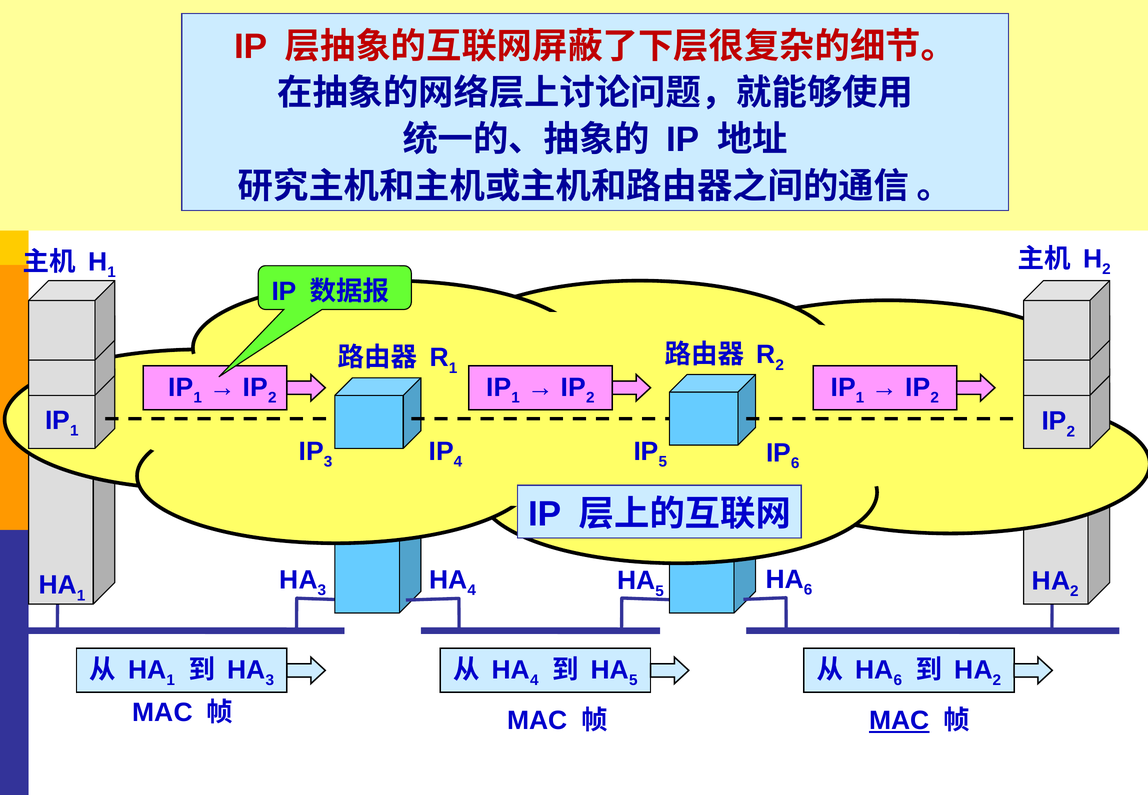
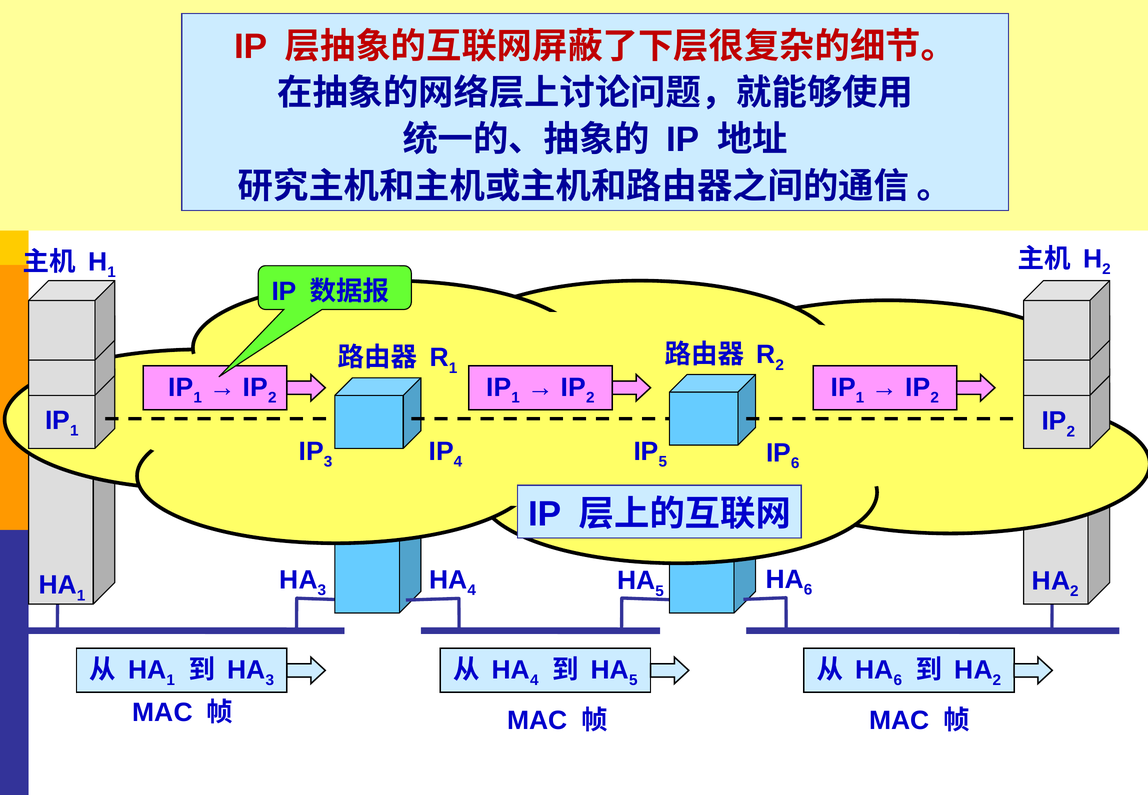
MAC at (899, 720) underline: present -> none
